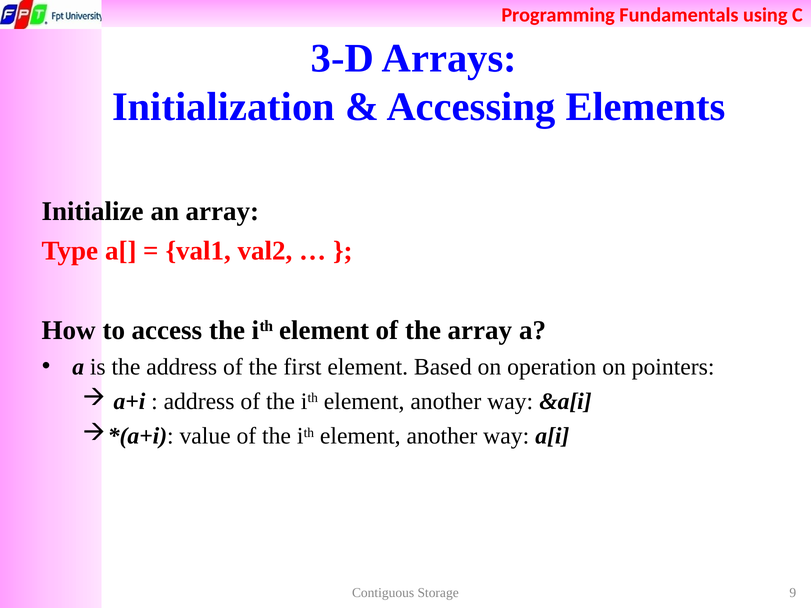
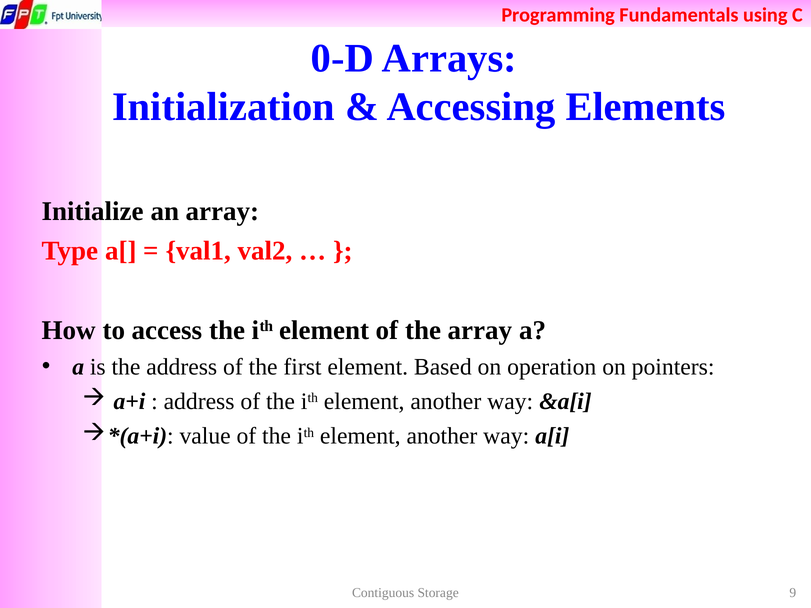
3-D: 3-D -> 0-D
